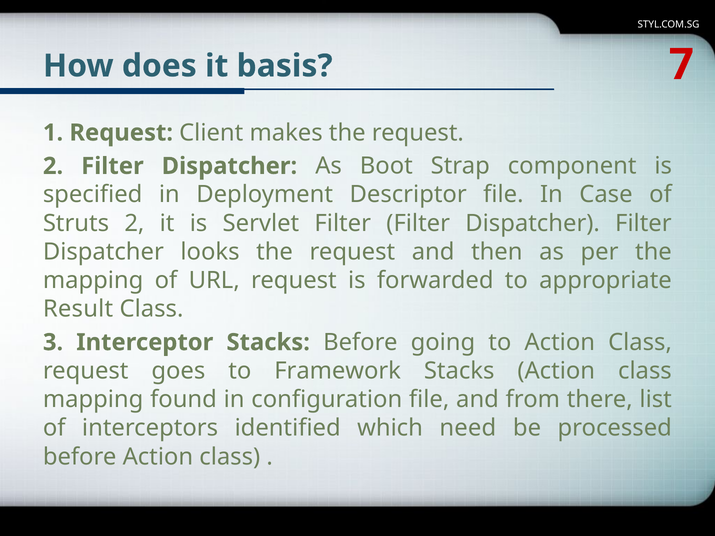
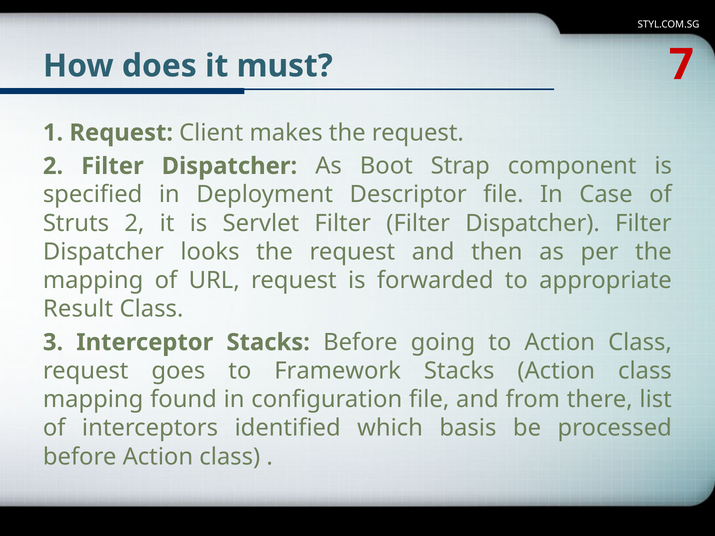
basis: basis -> must
need: need -> basis
